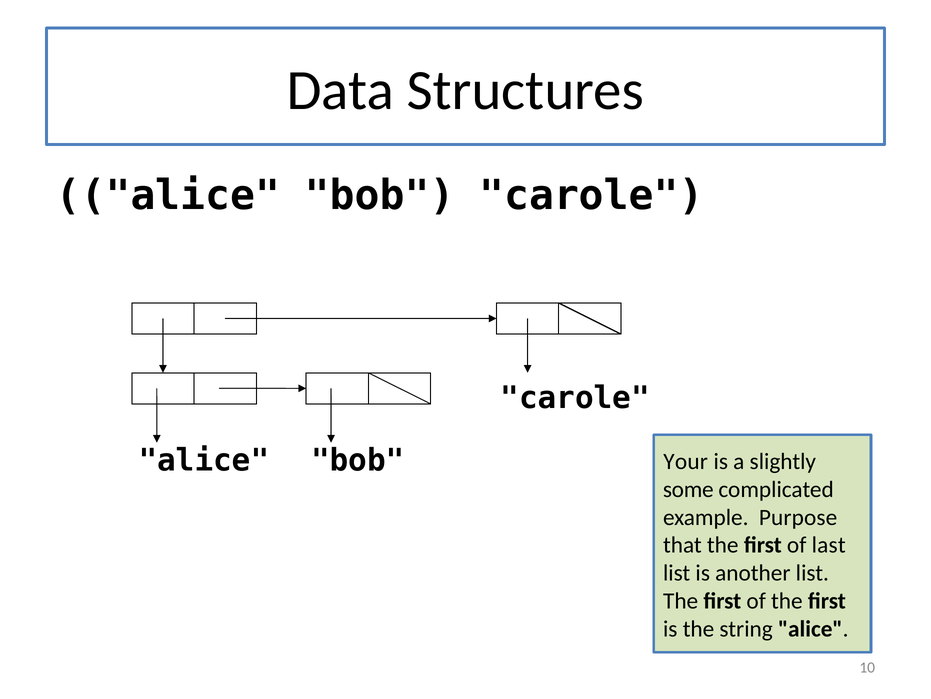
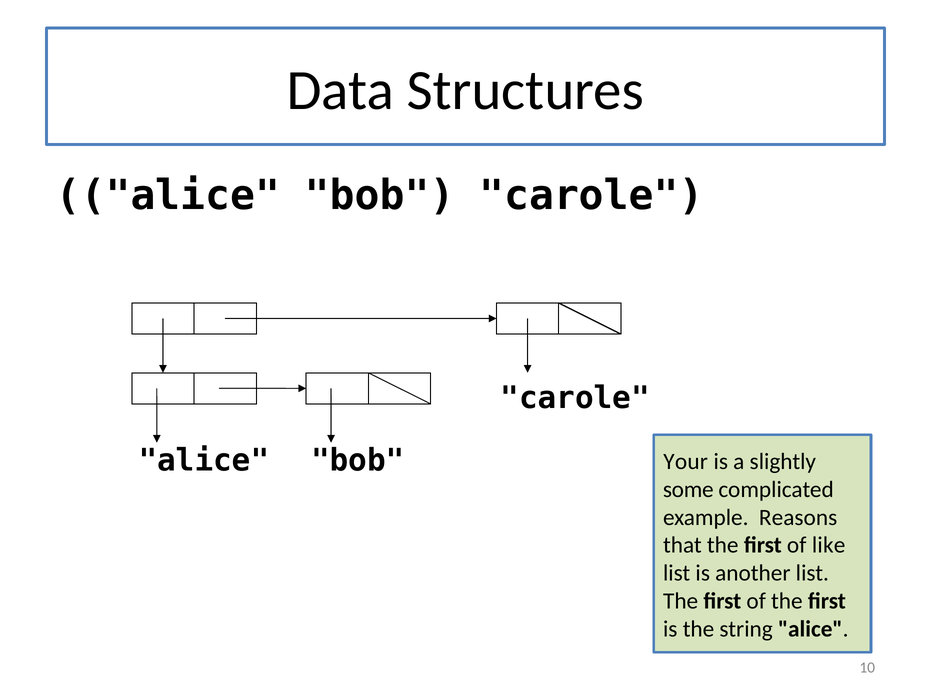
Purpose: Purpose -> Reasons
last: last -> like
